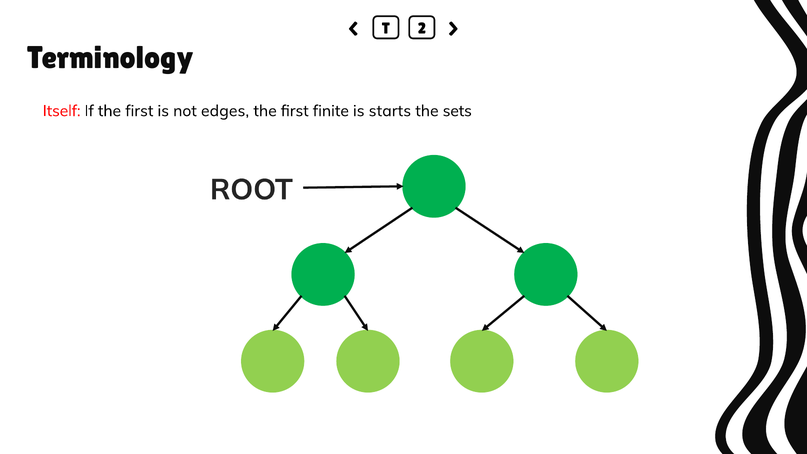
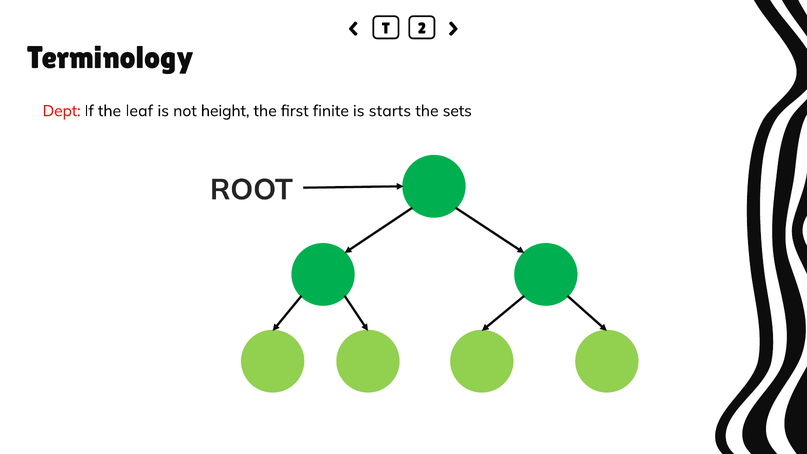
Itself: Itself -> Dept
If the first: first -> leaf
edges: edges -> height
